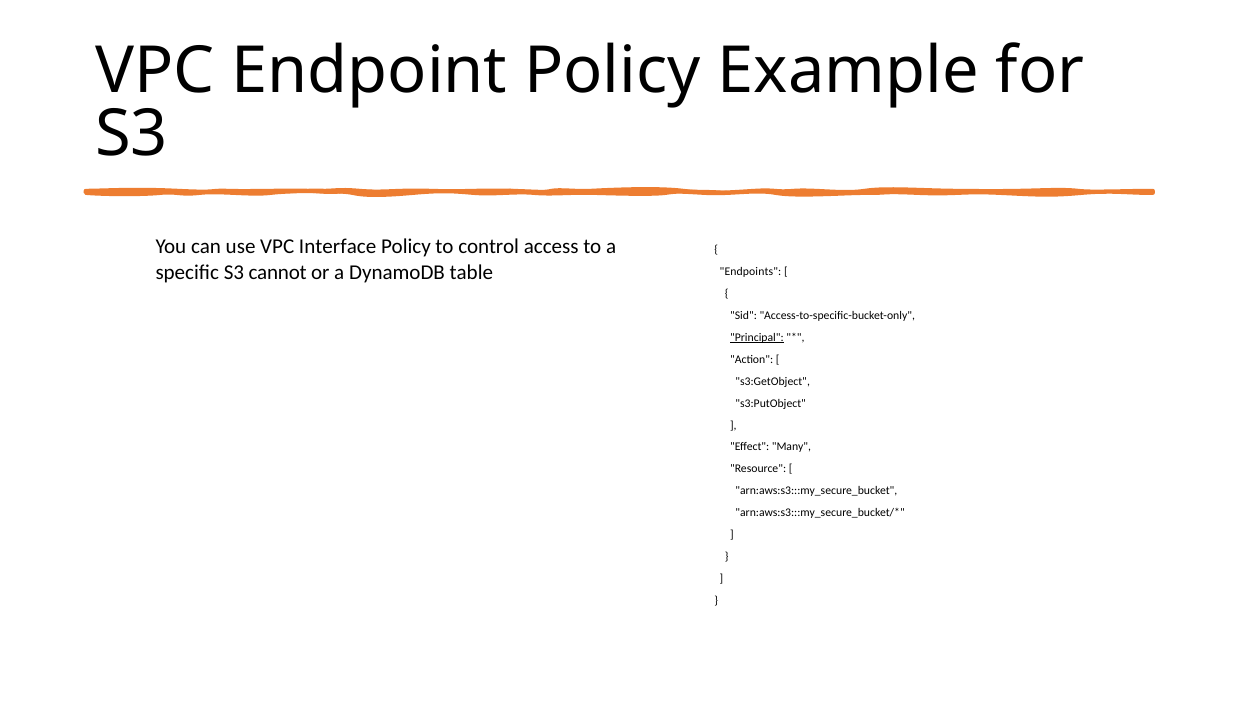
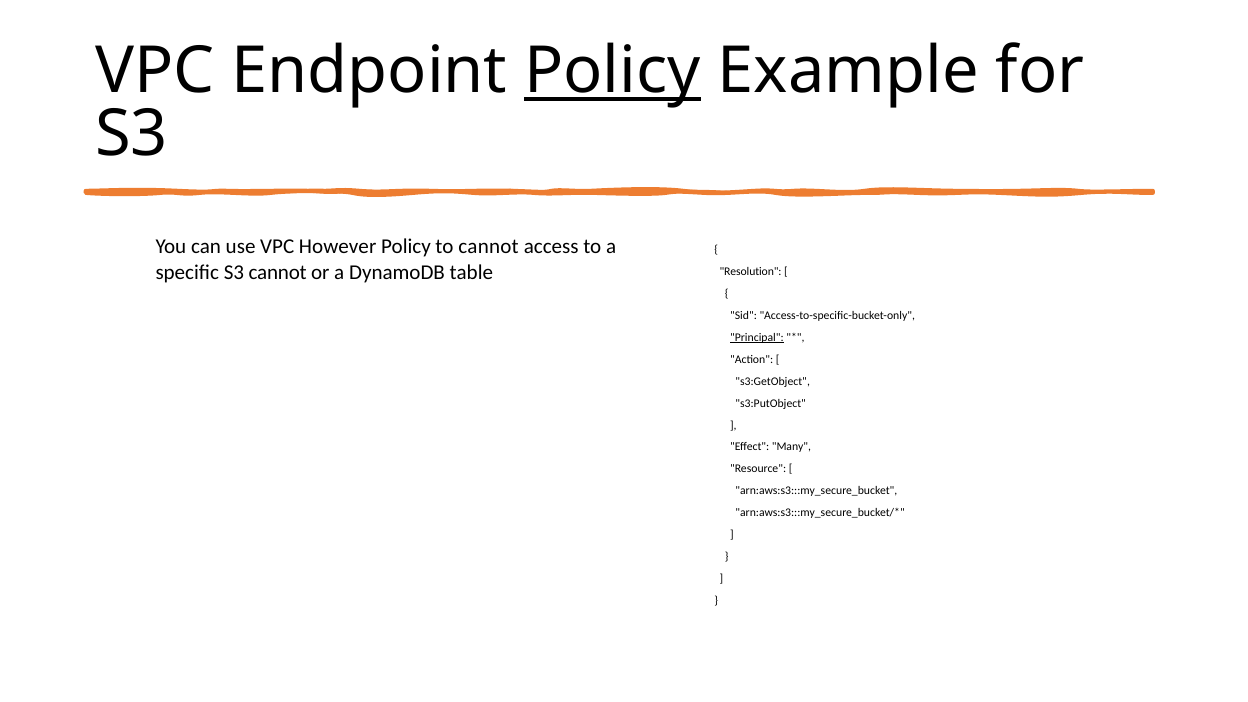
Policy at (613, 71) underline: none -> present
Interface: Interface -> However
to control: control -> cannot
Endpoints: Endpoints -> Resolution
